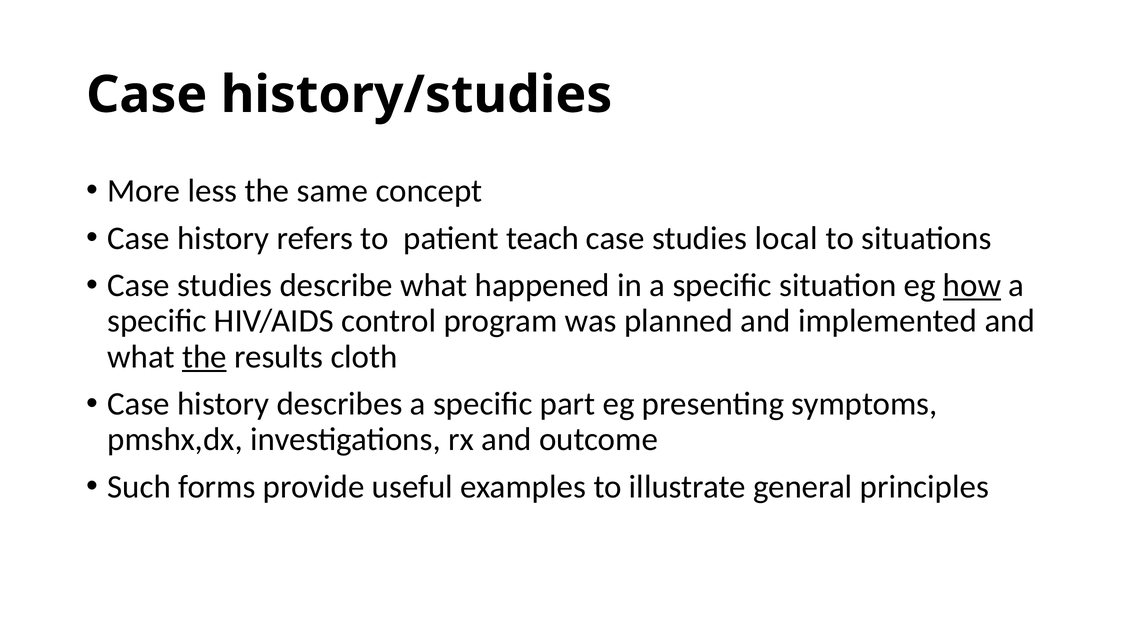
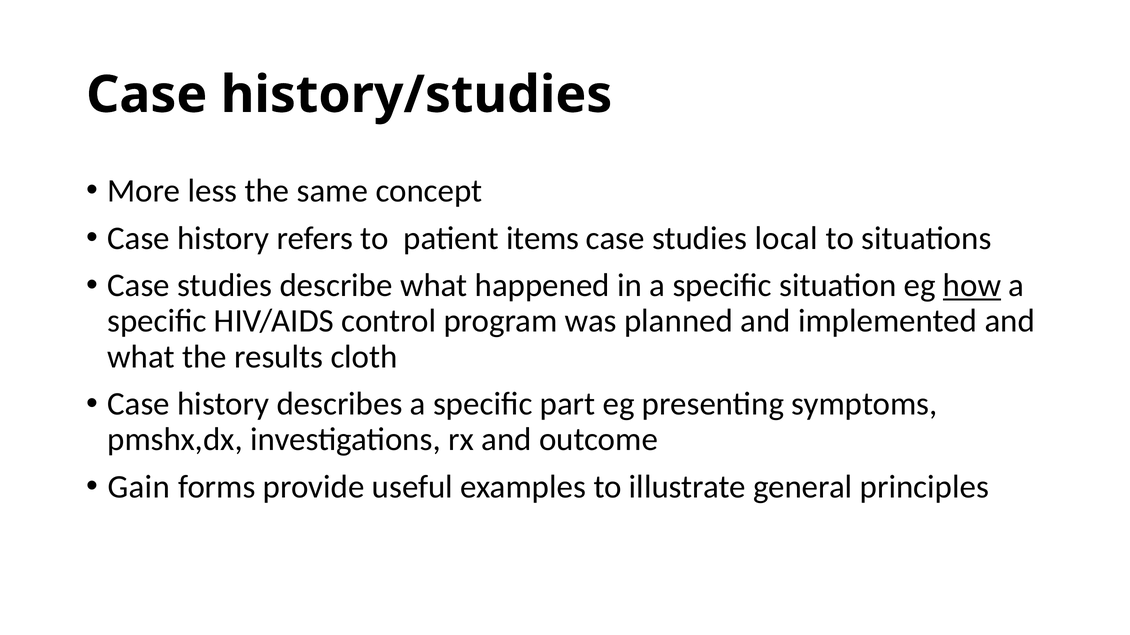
teach: teach -> items
the at (204, 357) underline: present -> none
Such: Such -> Gain
